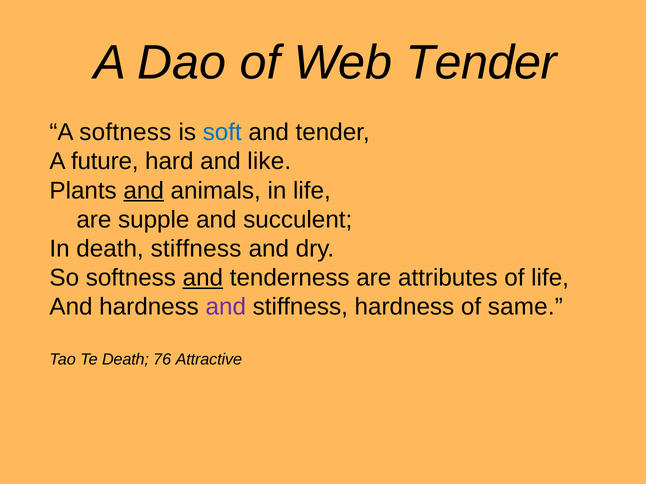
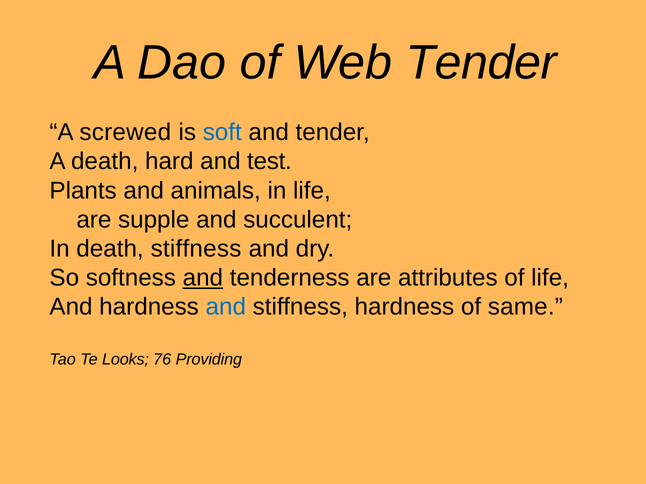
A softness: softness -> screwed
A future: future -> death
like: like -> test
and at (144, 191) underline: present -> none
and at (226, 307) colour: purple -> blue
Te Death: Death -> Looks
Attractive: Attractive -> Providing
